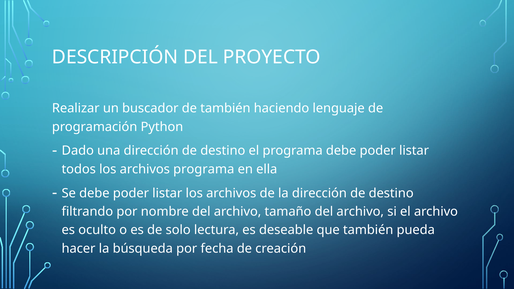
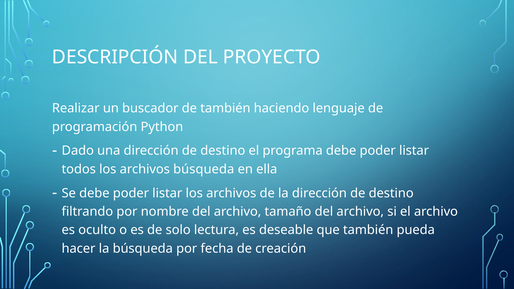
archivos programa: programa -> búsqueda
